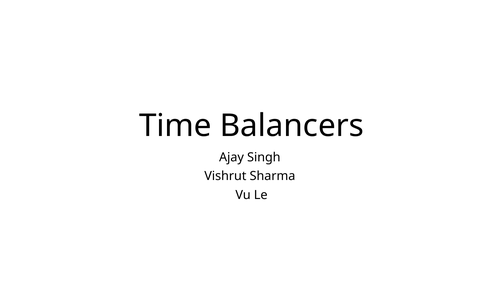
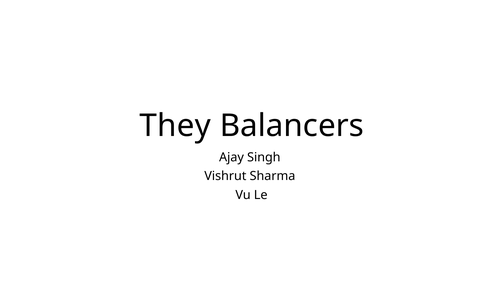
Time: Time -> They
